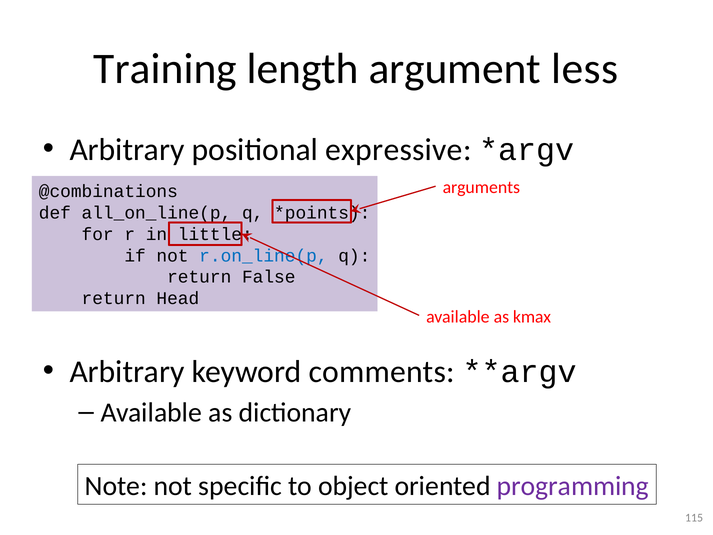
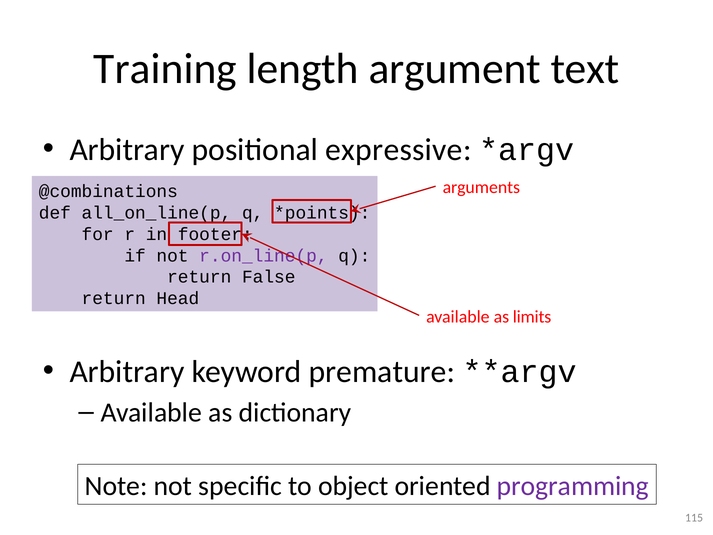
less: less -> text
little: little -> footer
r.on_line(p colour: blue -> purple
kmax: kmax -> limits
comments: comments -> premature
